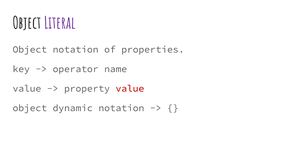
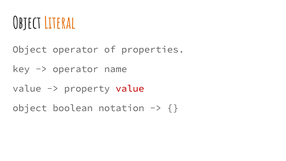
Literal colour: purple -> orange
Object notation: notation -> operator
dynamic: dynamic -> boolean
